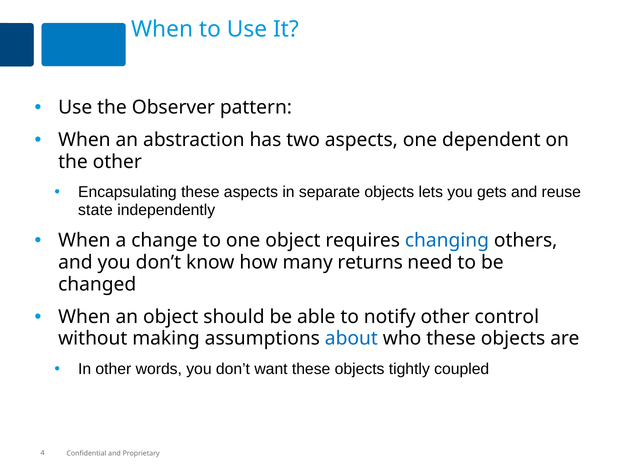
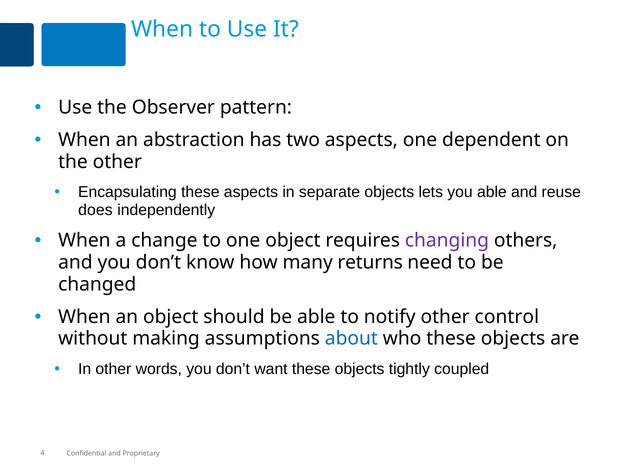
you gets: gets -> able
state: state -> does
changing colour: blue -> purple
